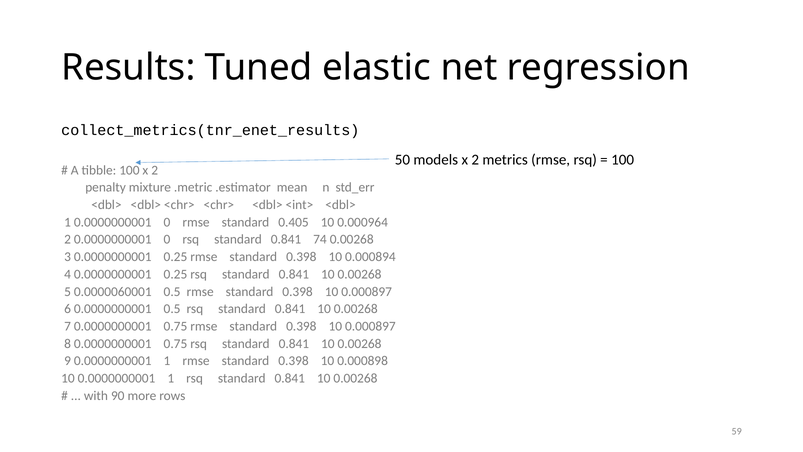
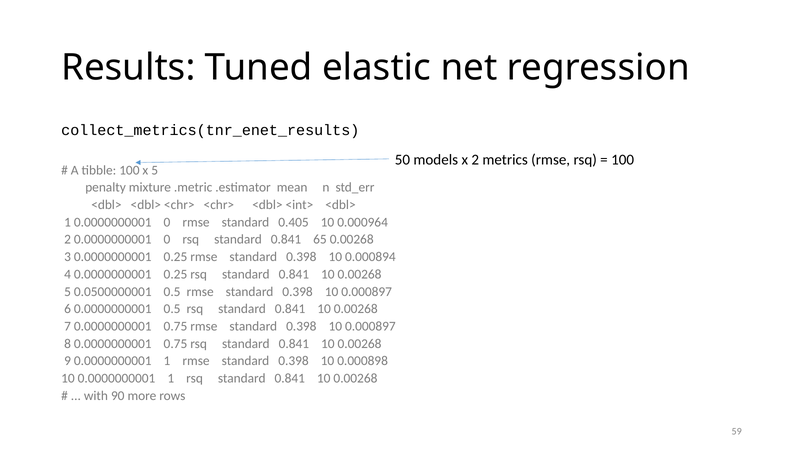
100 x 2: 2 -> 5
74: 74 -> 65
0.0000060001: 0.0000060001 -> 0.0500000001
